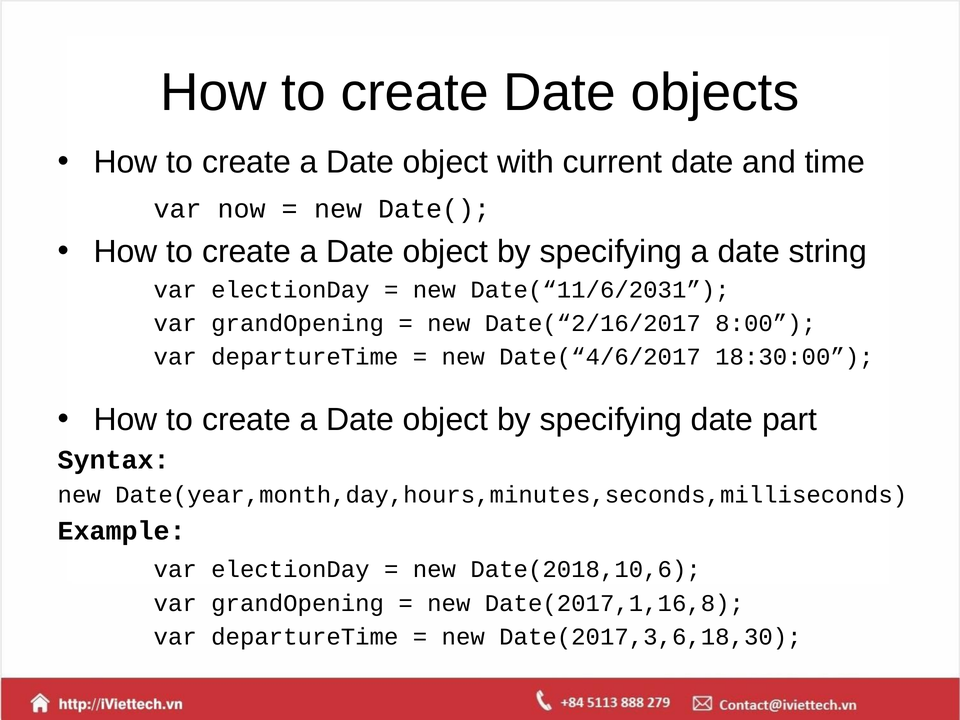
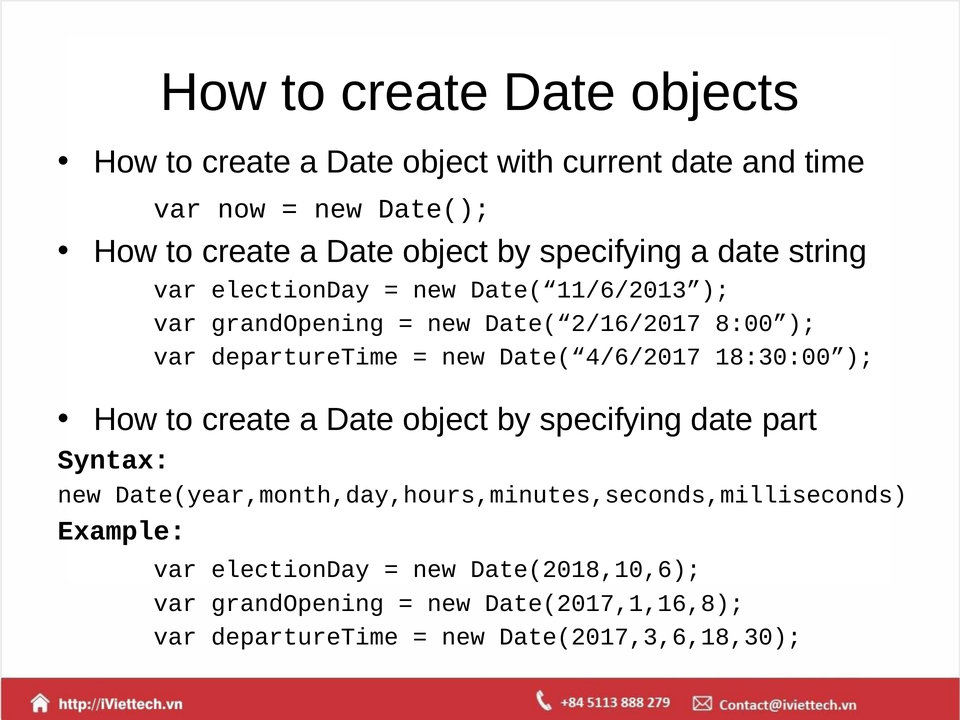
Date(“11/6/2031: Date(“11/6/2031 -> Date(“11/6/2013
